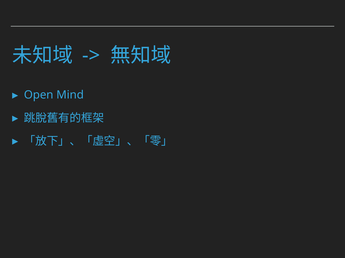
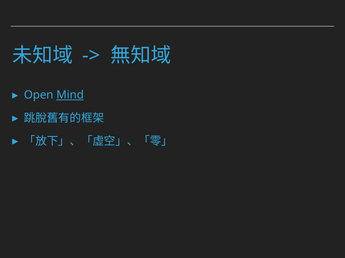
Mind underline: none -> present
